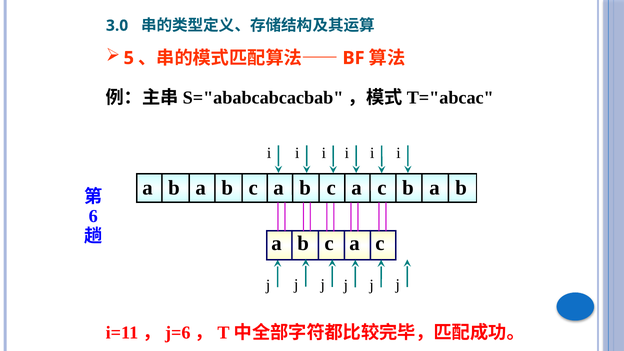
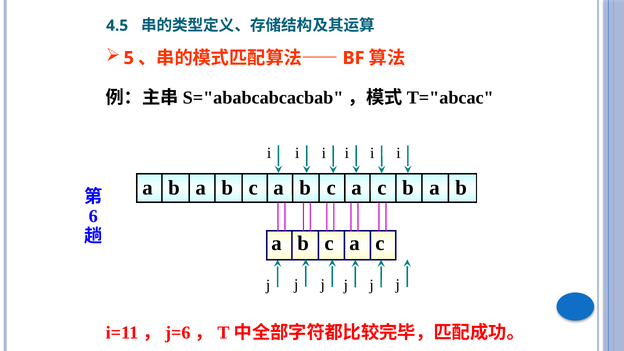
3.0: 3.0 -> 4.5
